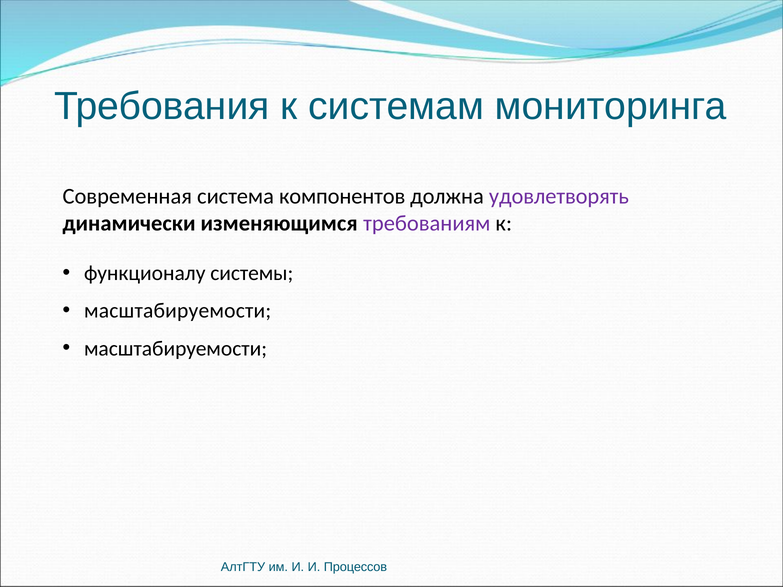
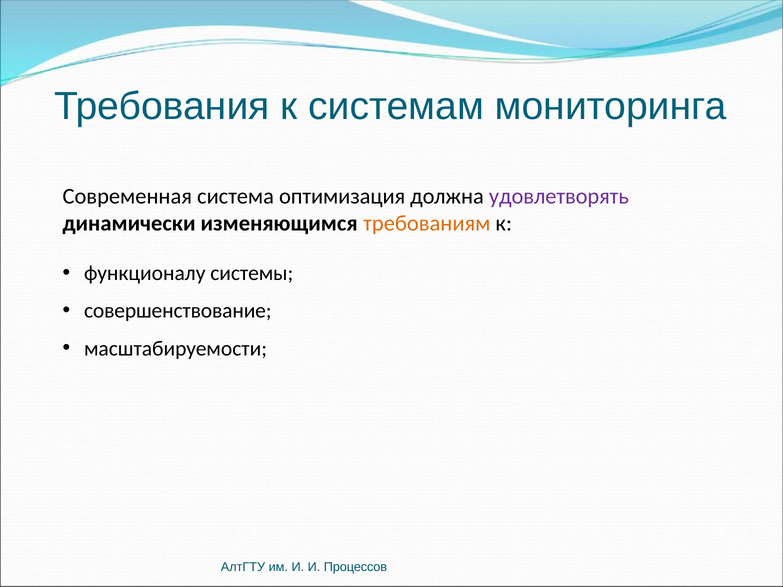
компонентов: компонентов -> оптимизация
требованиям colour: purple -> orange
масштабируемости at (178, 311): масштабируемости -> совершенствование
